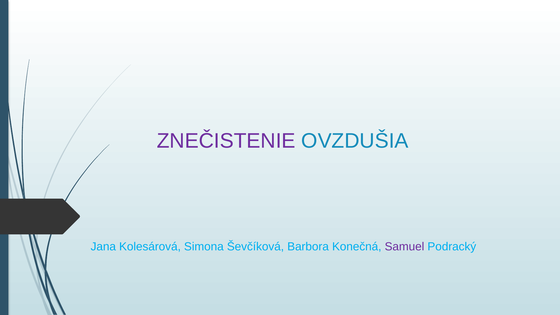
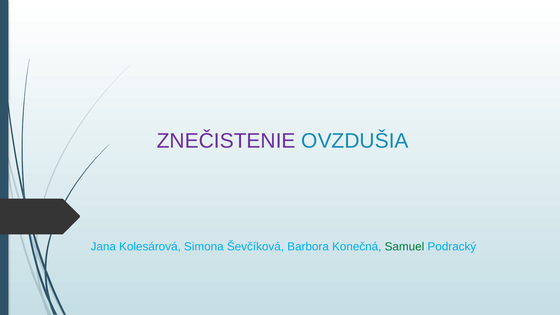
Samuel colour: purple -> green
